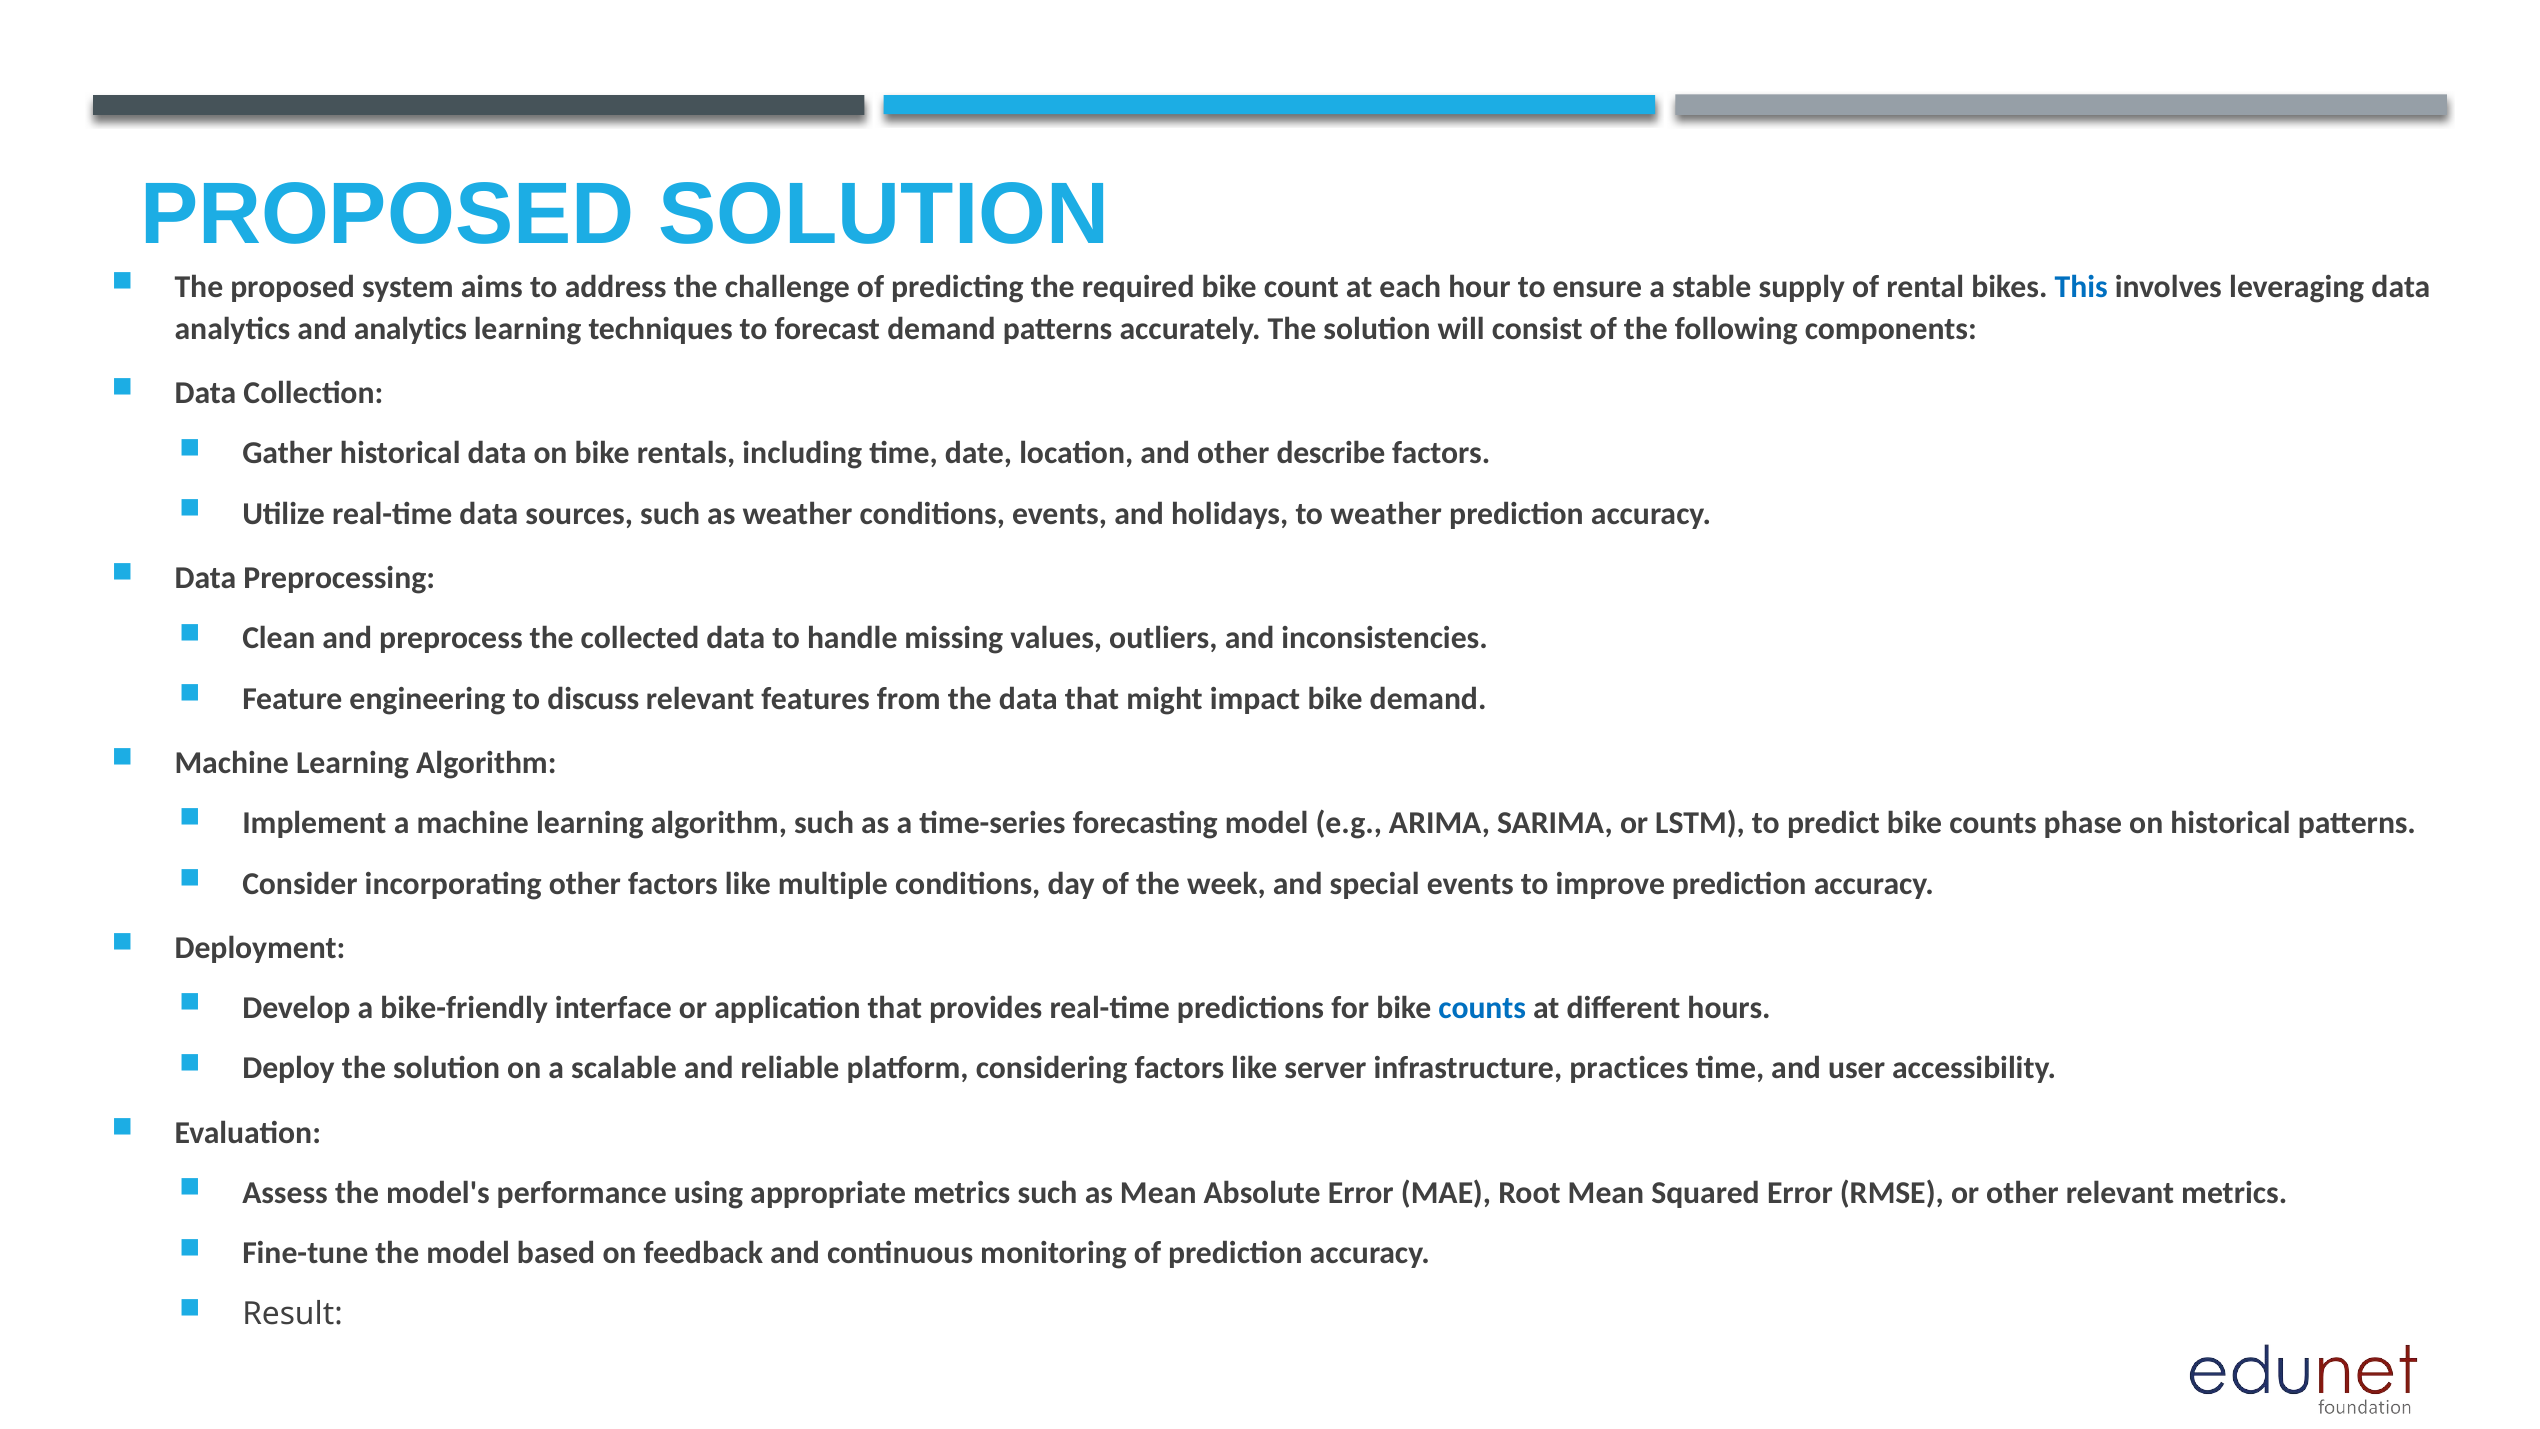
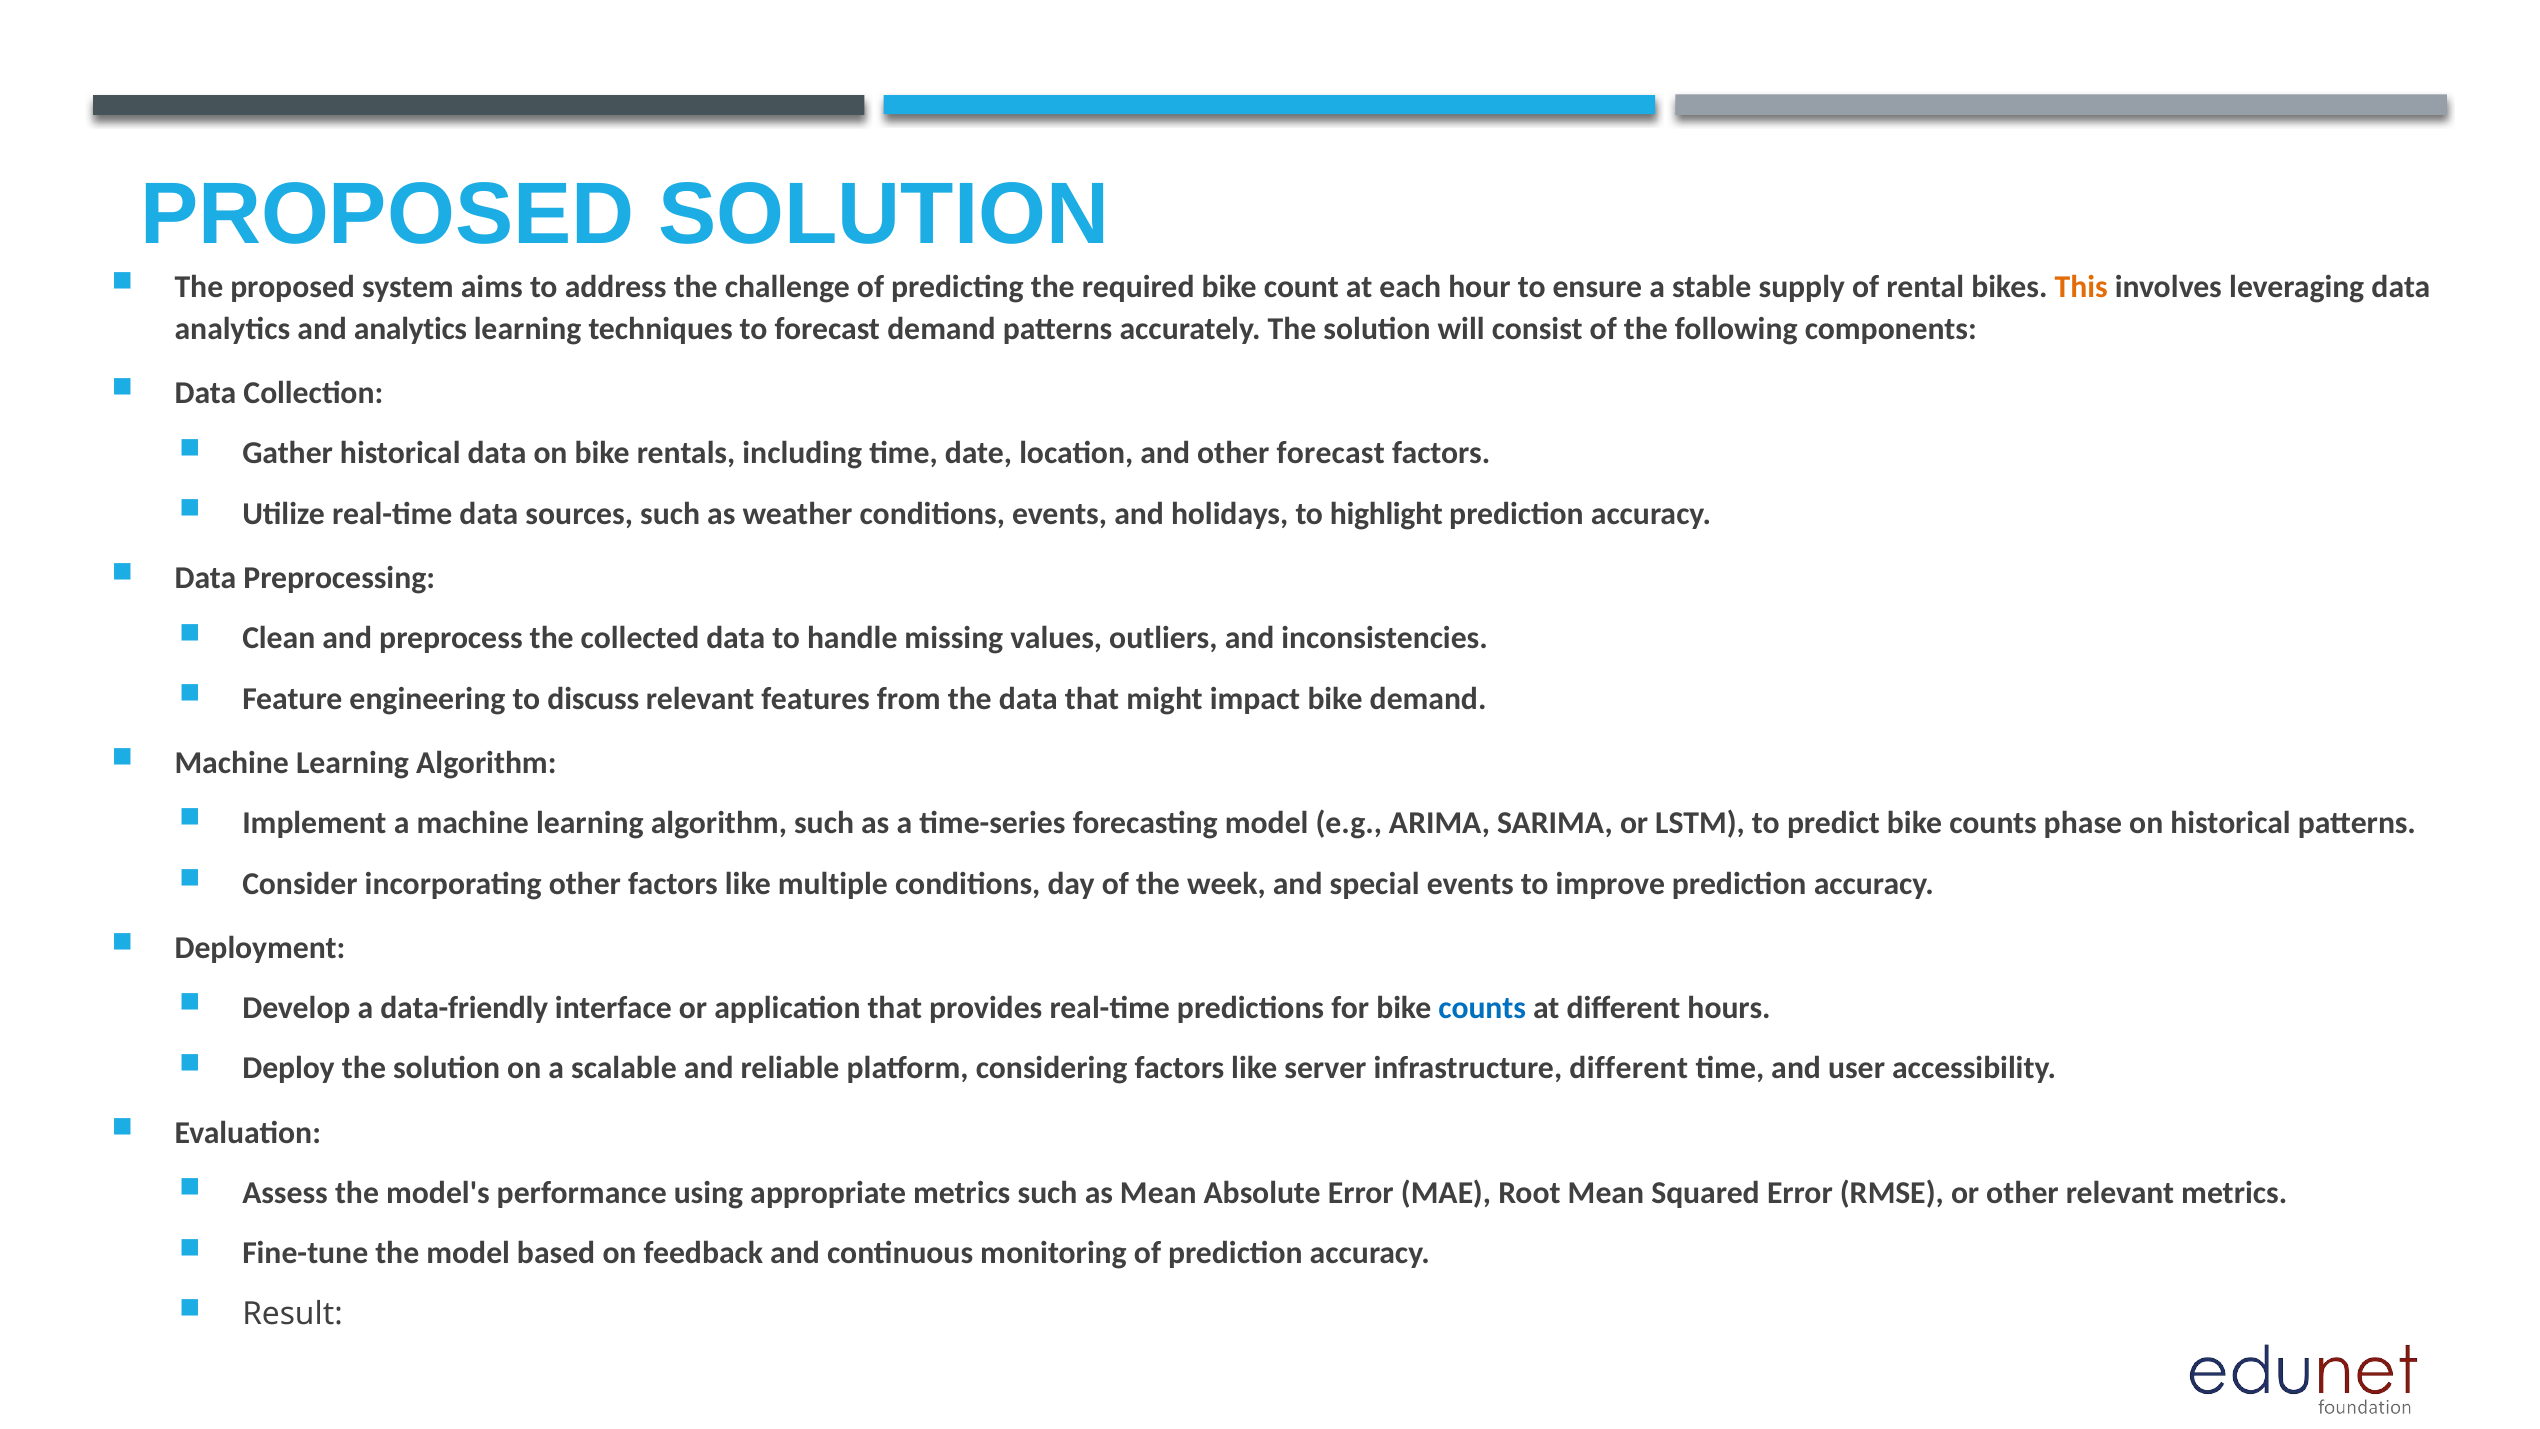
This colour: blue -> orange
other describe: describe -> forecast
to weather: weather -> highlight
bike-friendly: bike-friendly -> data-friendly
infrastructure practices: practices -> different
